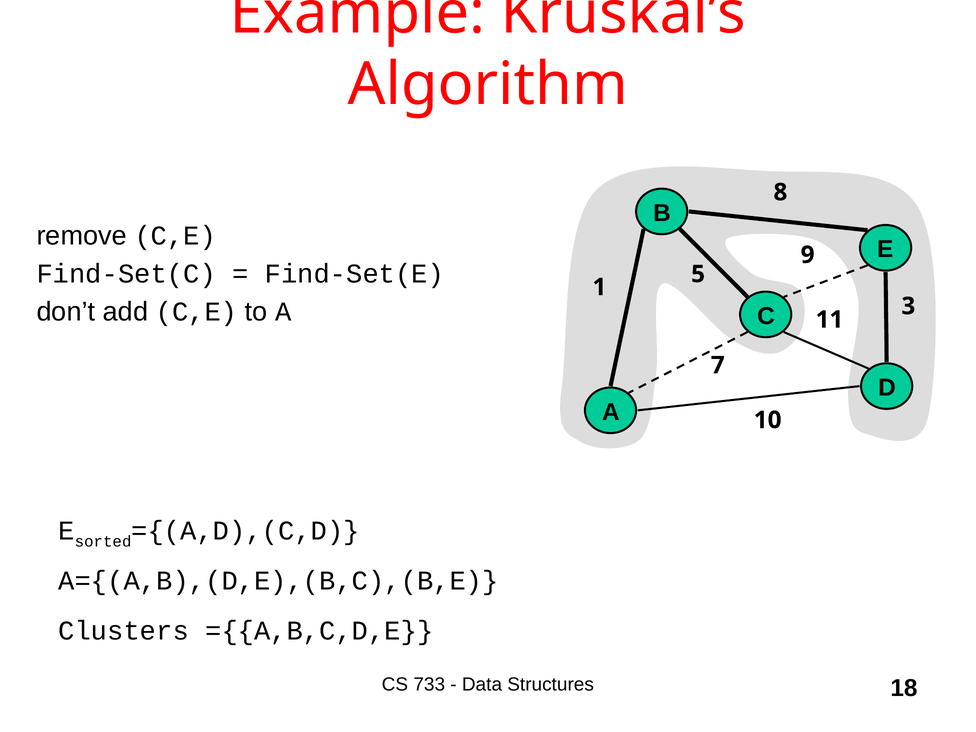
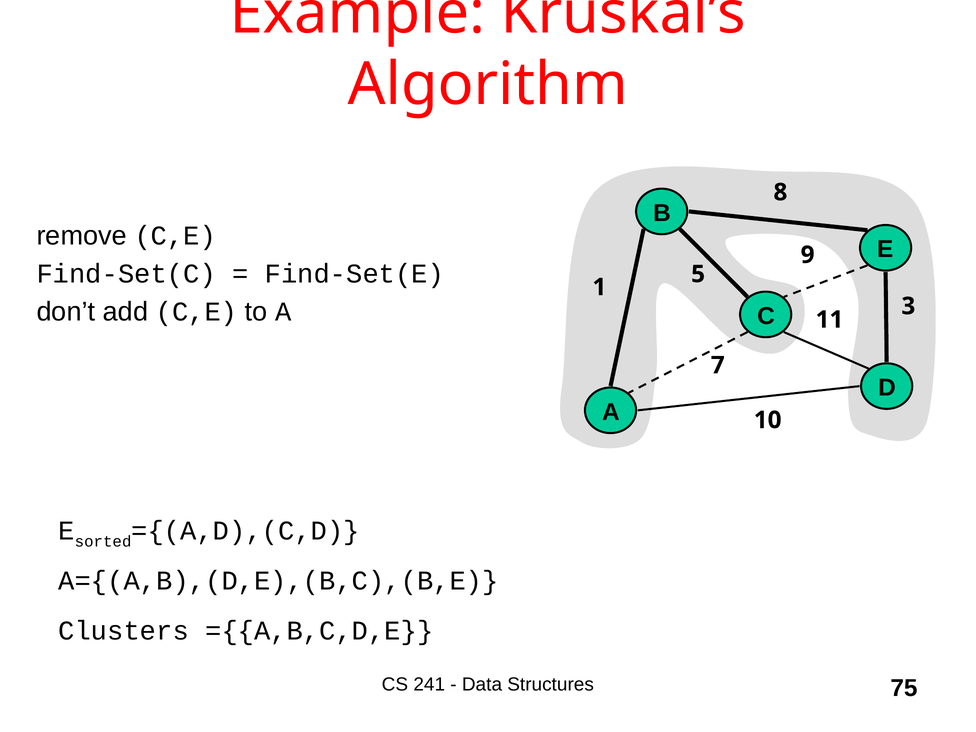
733: 733 -> 241
18: 18 -> 75
